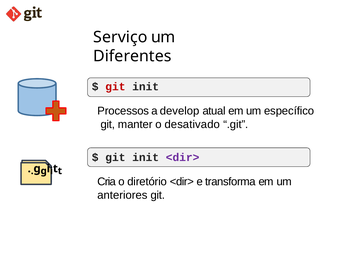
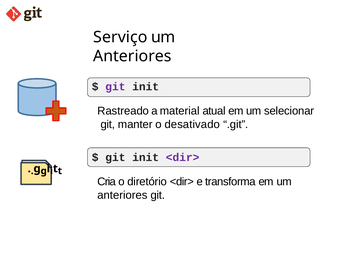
Diferentes at (132, 56): Diferentes -> Anteriores
git at (115, 87) colour: red -> purple
Processos: Processos -> Rastreado
develop: develop -> material
específico: específico -> selecionar
